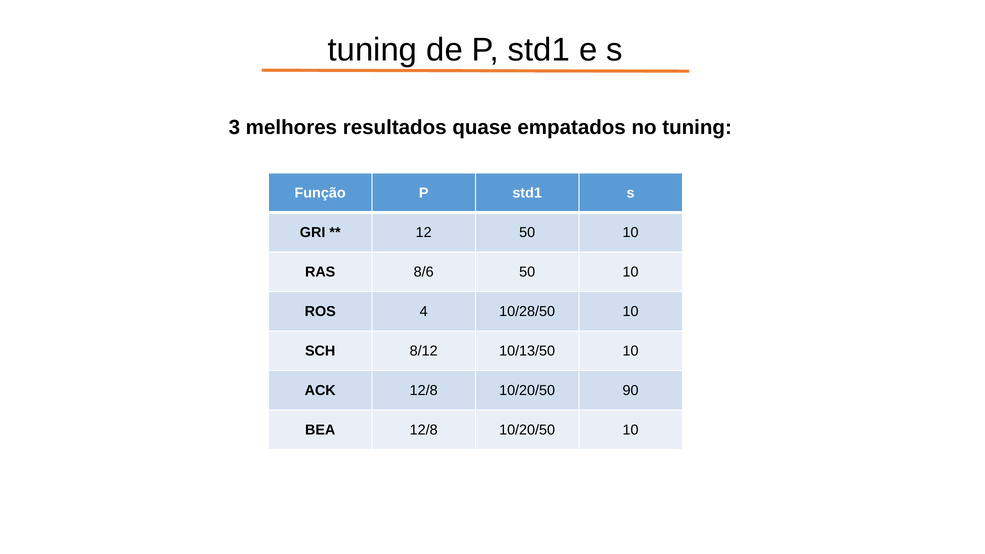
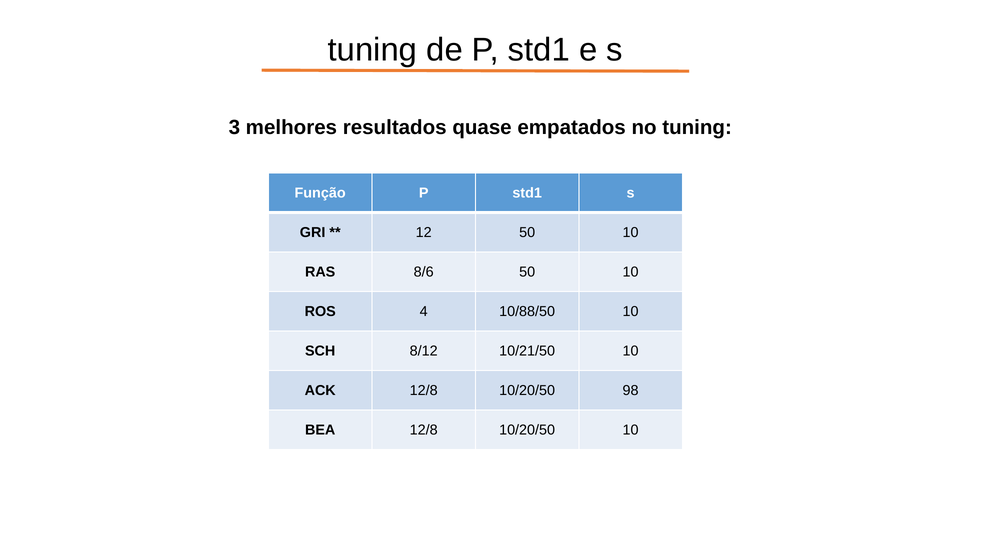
10/28/50: 10/28/50 -> 10/88/50
10/13/50: 10/13/50 -> 10/21/50
90: 90 -> 98
